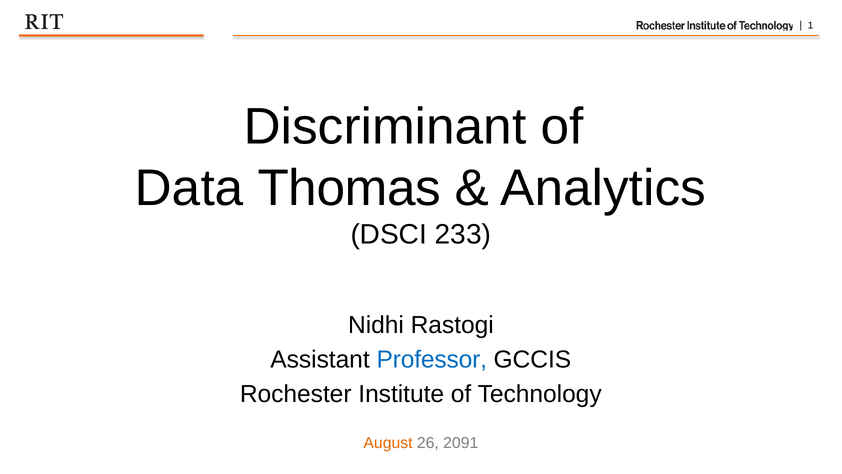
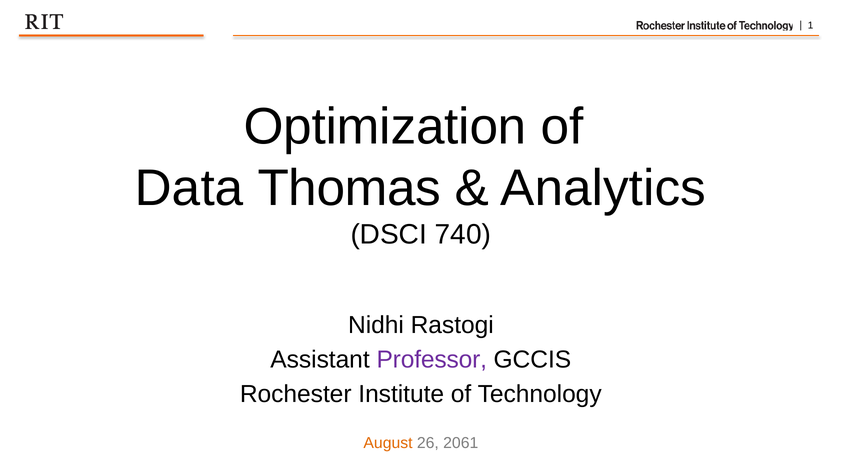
Discriminant: Discriminant -> Optimization
233: 233 -> 740
Professor colour: blue -> purple
2091: 2091 -> 2061
